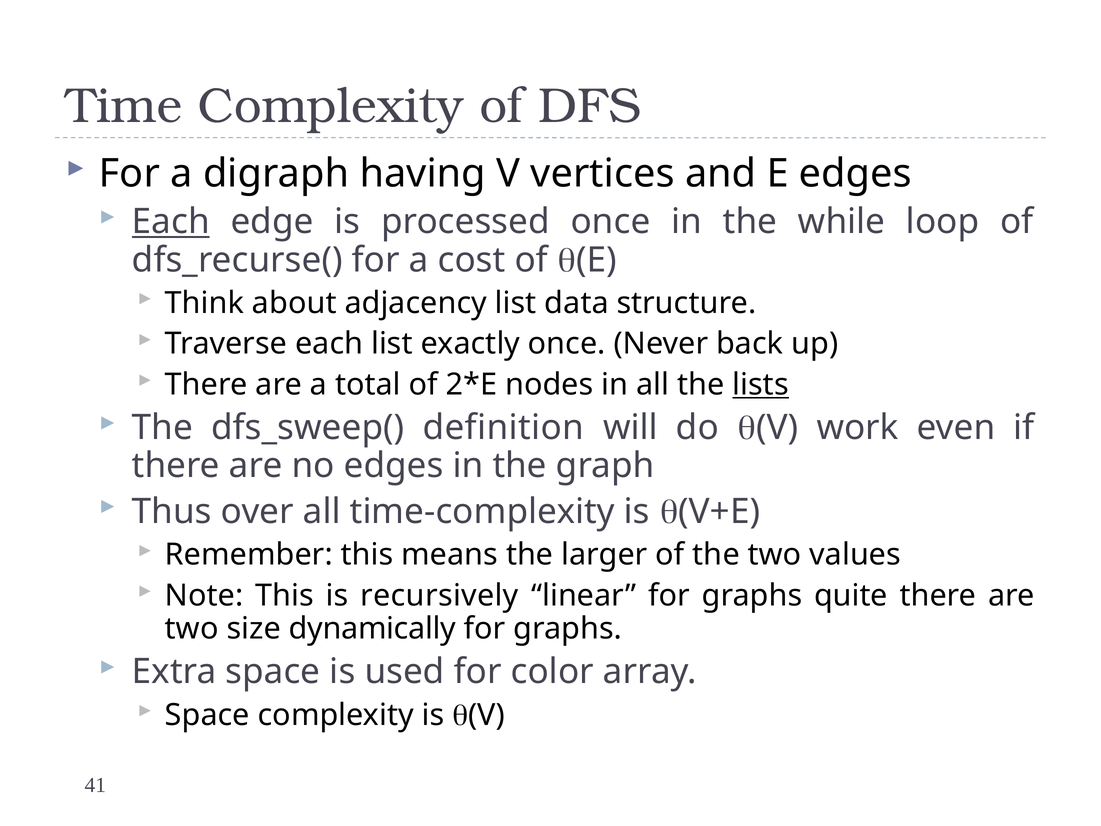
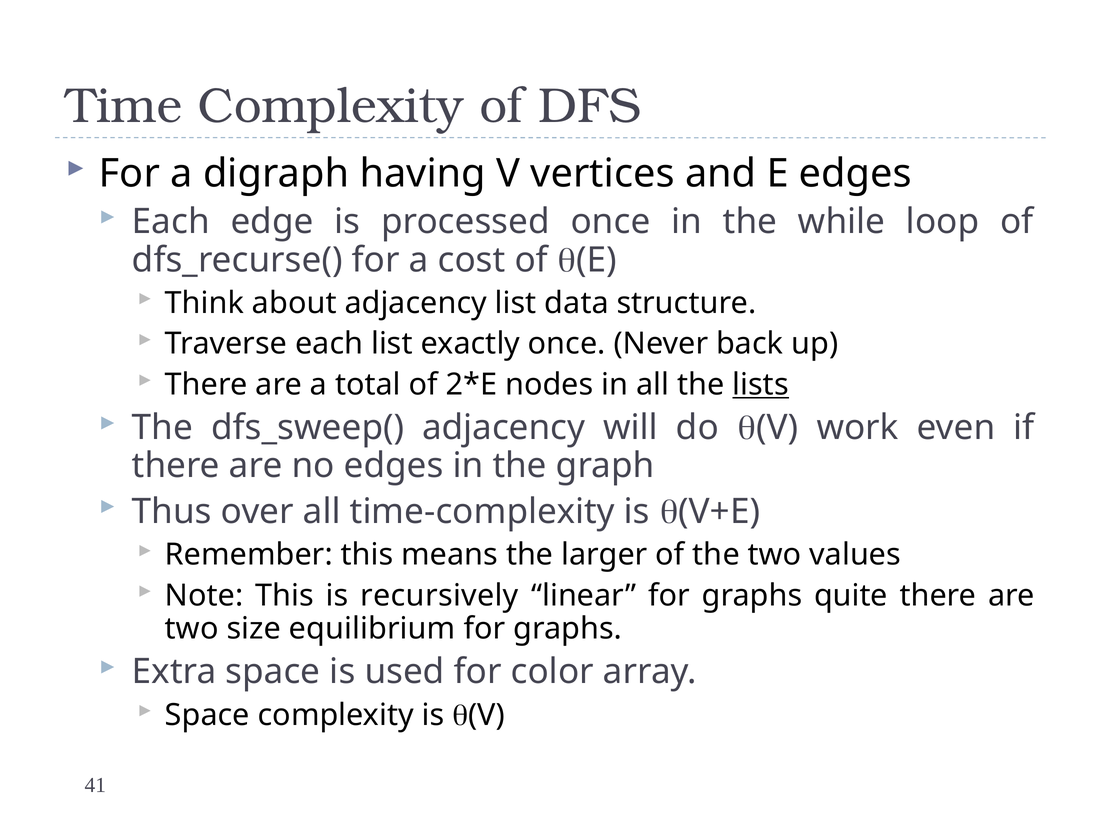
Each at (171, 222) underline: present -> none
dfs_sweep( definition: definition -> adjacency
dynamically: dynamically -> equilibrium
